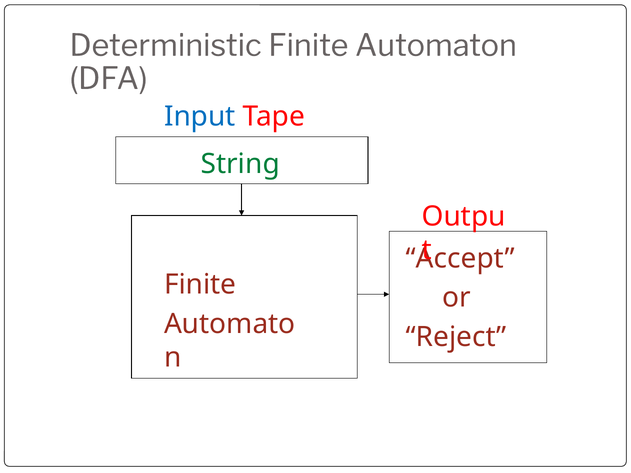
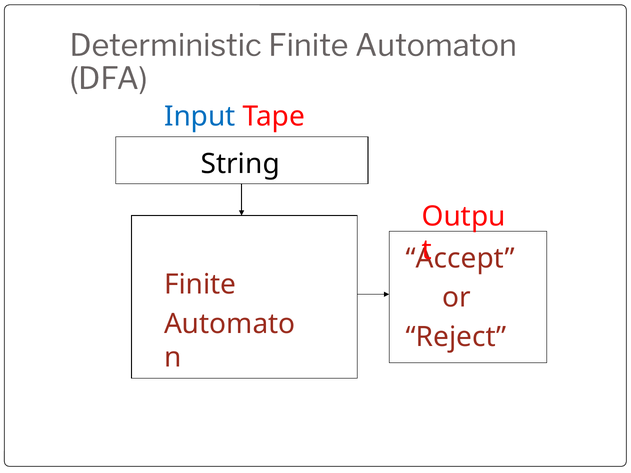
String colour: green -> black
